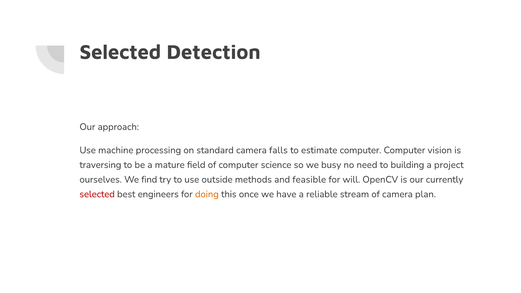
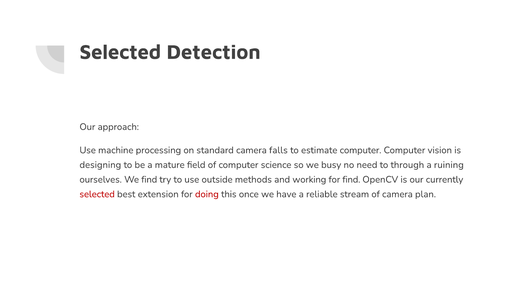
traversing: traversing -> designing
building: building -> through
project: project -> ruining
feasible: feasible -> working
for will: will -> find
engineers: engineers -> extension
doing colour: orange -> red
